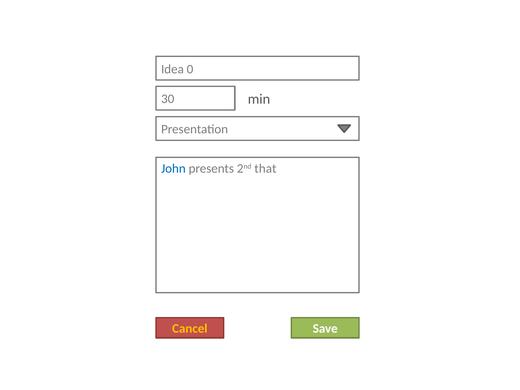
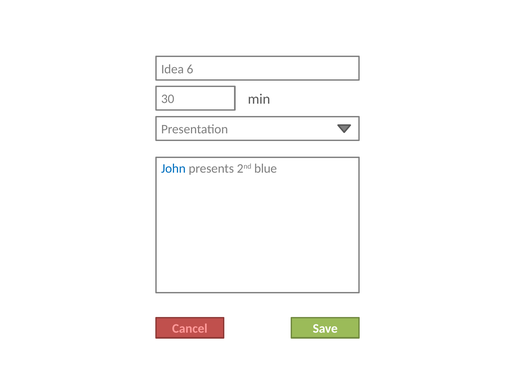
0: 0 -> 6
that: that -> blue
Cancel colour: yellow -> pink
